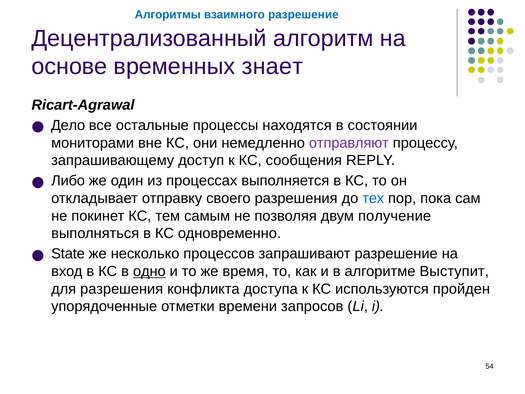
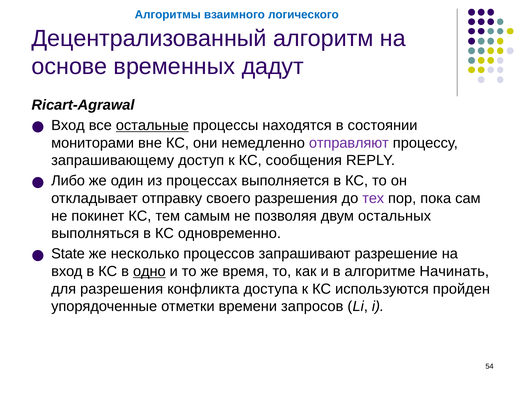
взаимного разрешение: разрешение -> логического
знает: знает -> дадут
Дело at (68, 125): Дело -> Вход
остальные underline: none -> present
тех colour: blue -> purple
получение: получение -> остальных
Выступит: Выступит -> Начинать
